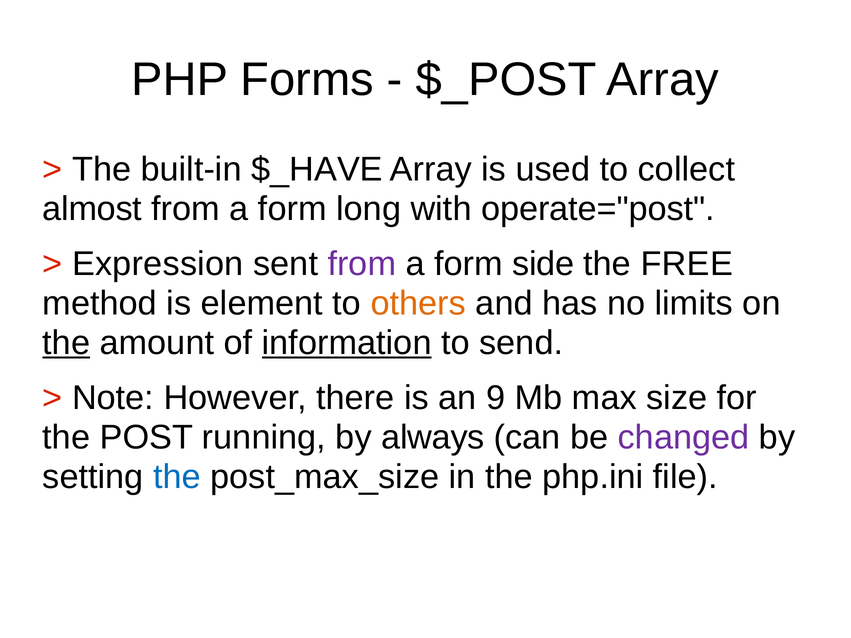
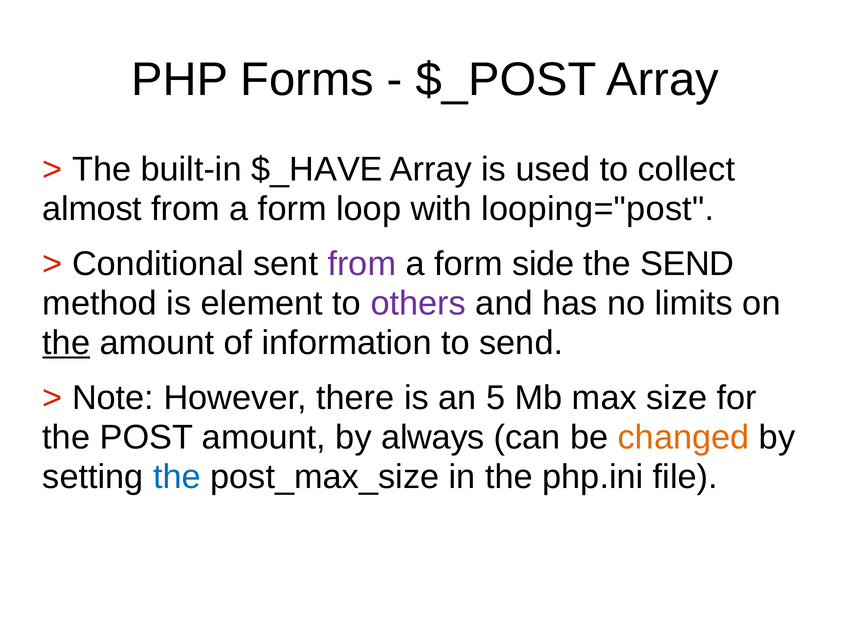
long: long -> loop
operate="post: operate="post -> looping="post
Expression: Expression -> Conditional
the FREE: FREE -> SEND
others colour: orange -> purple
information underline: present -> none
9: 9 -> 5
POST running: running -> amount
changed colour: purple -> orange
